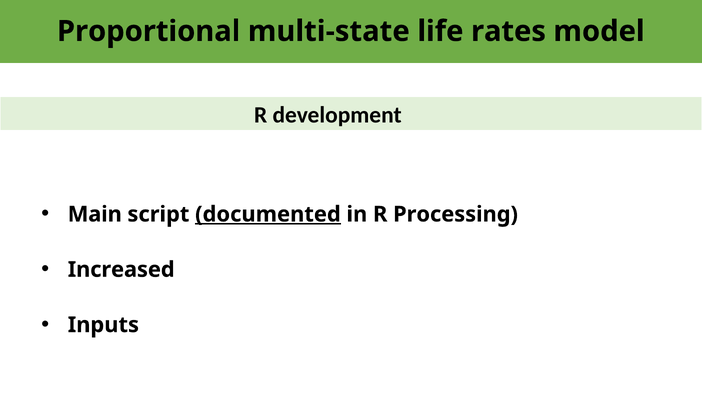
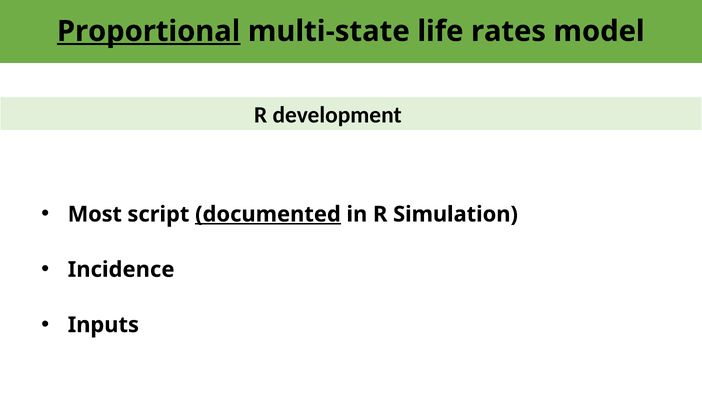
Proportional underline: none -> present
Main: Main -> Most
Processing: Processing -> Simulation
Increased: Increased -> Incidence
